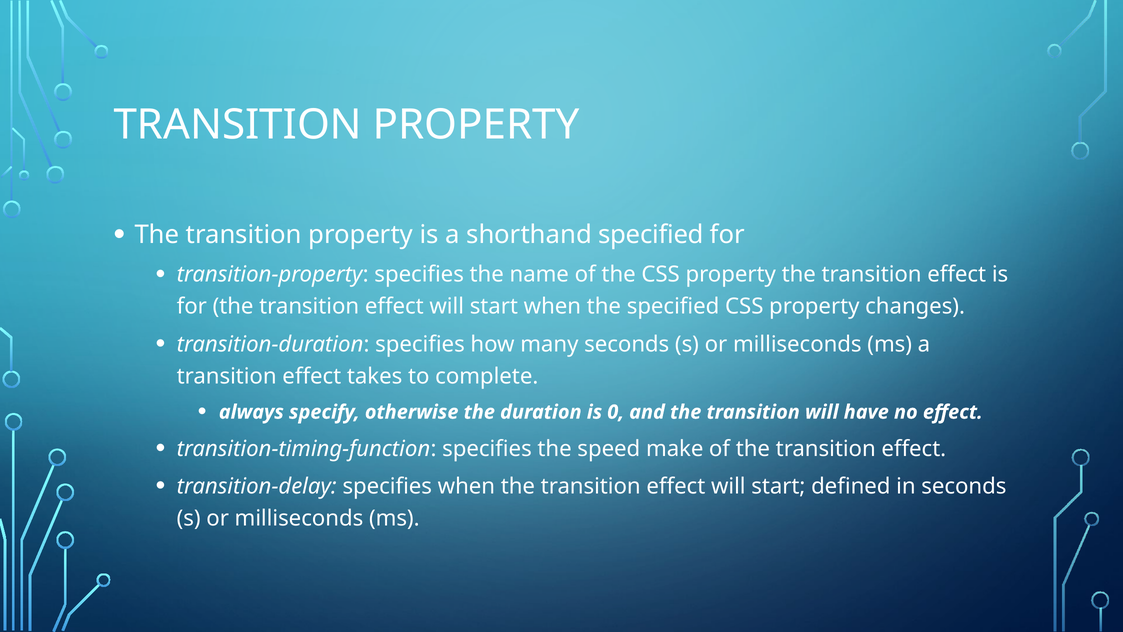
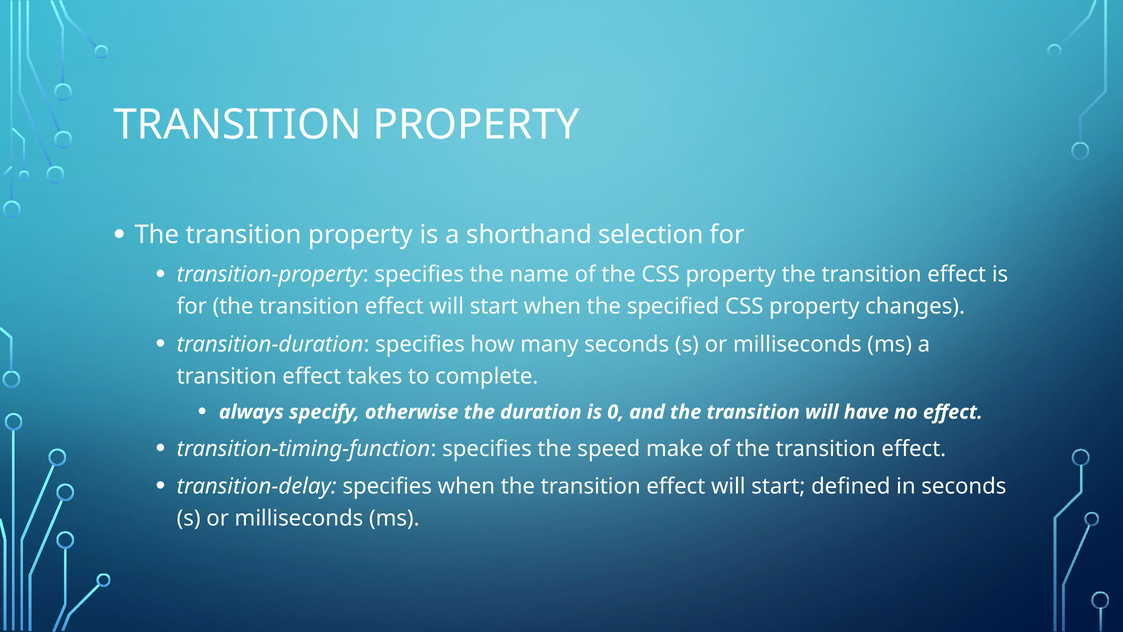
shorthand specified: specified -> selection
